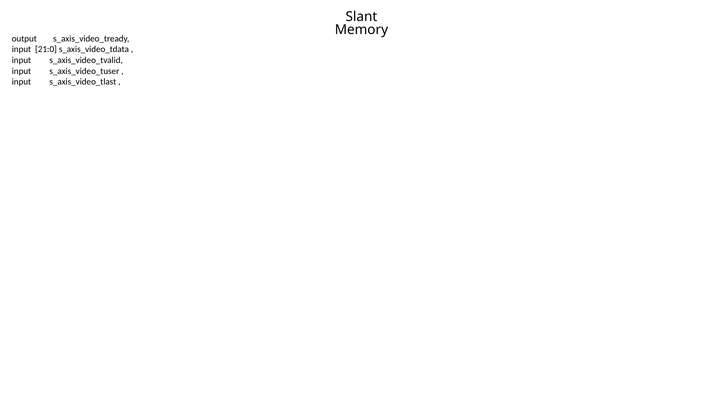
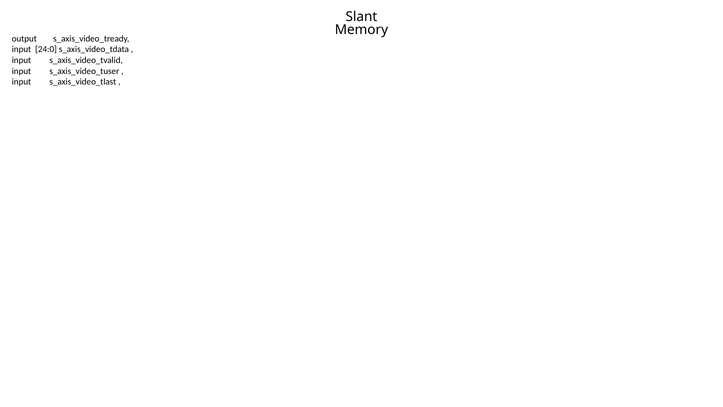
21:0: 21:0 -> 24:0
